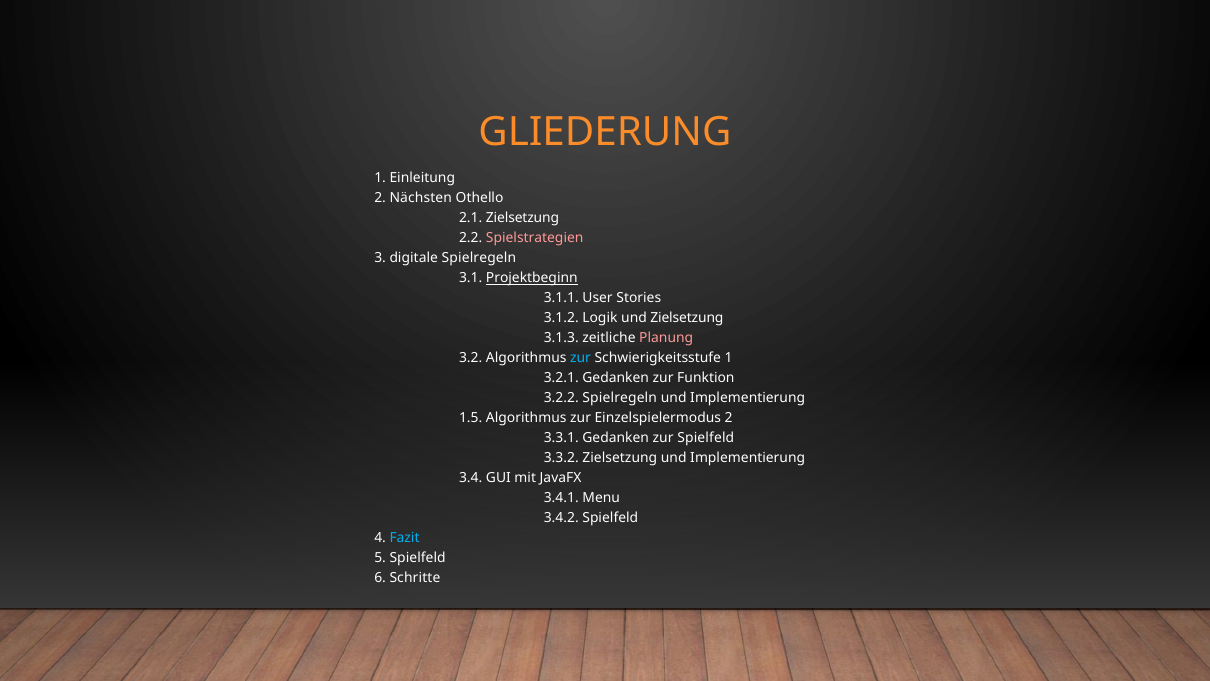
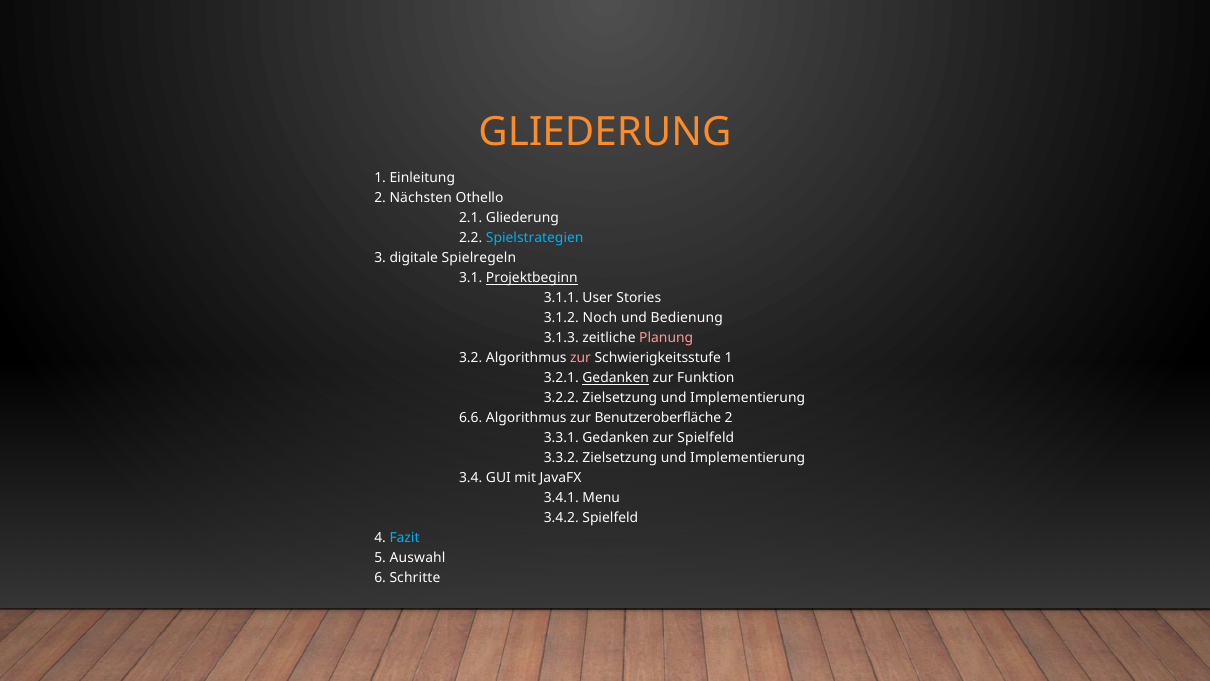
2.1 Zielsetzung: Zielsetzung -> Gliederung
Spielstrategien colour: pink -> light blue
Logik: Logik -> Noch
und Zielsetzung: Zielsetzung -> Bedienung
zur at (581, 358) colour: light blue -> pink
Gedanken at (616, 378) underline: none -> present
3.2.2 Spielregeln: Spielregeln -> Zielsetzung
1.5: 1.5 -> 6.6
Einzelspielermodus: Einzelspielermodus -> Benutzeroberfläche
5 Spielfeld: Spielfeld -> Auswahl
